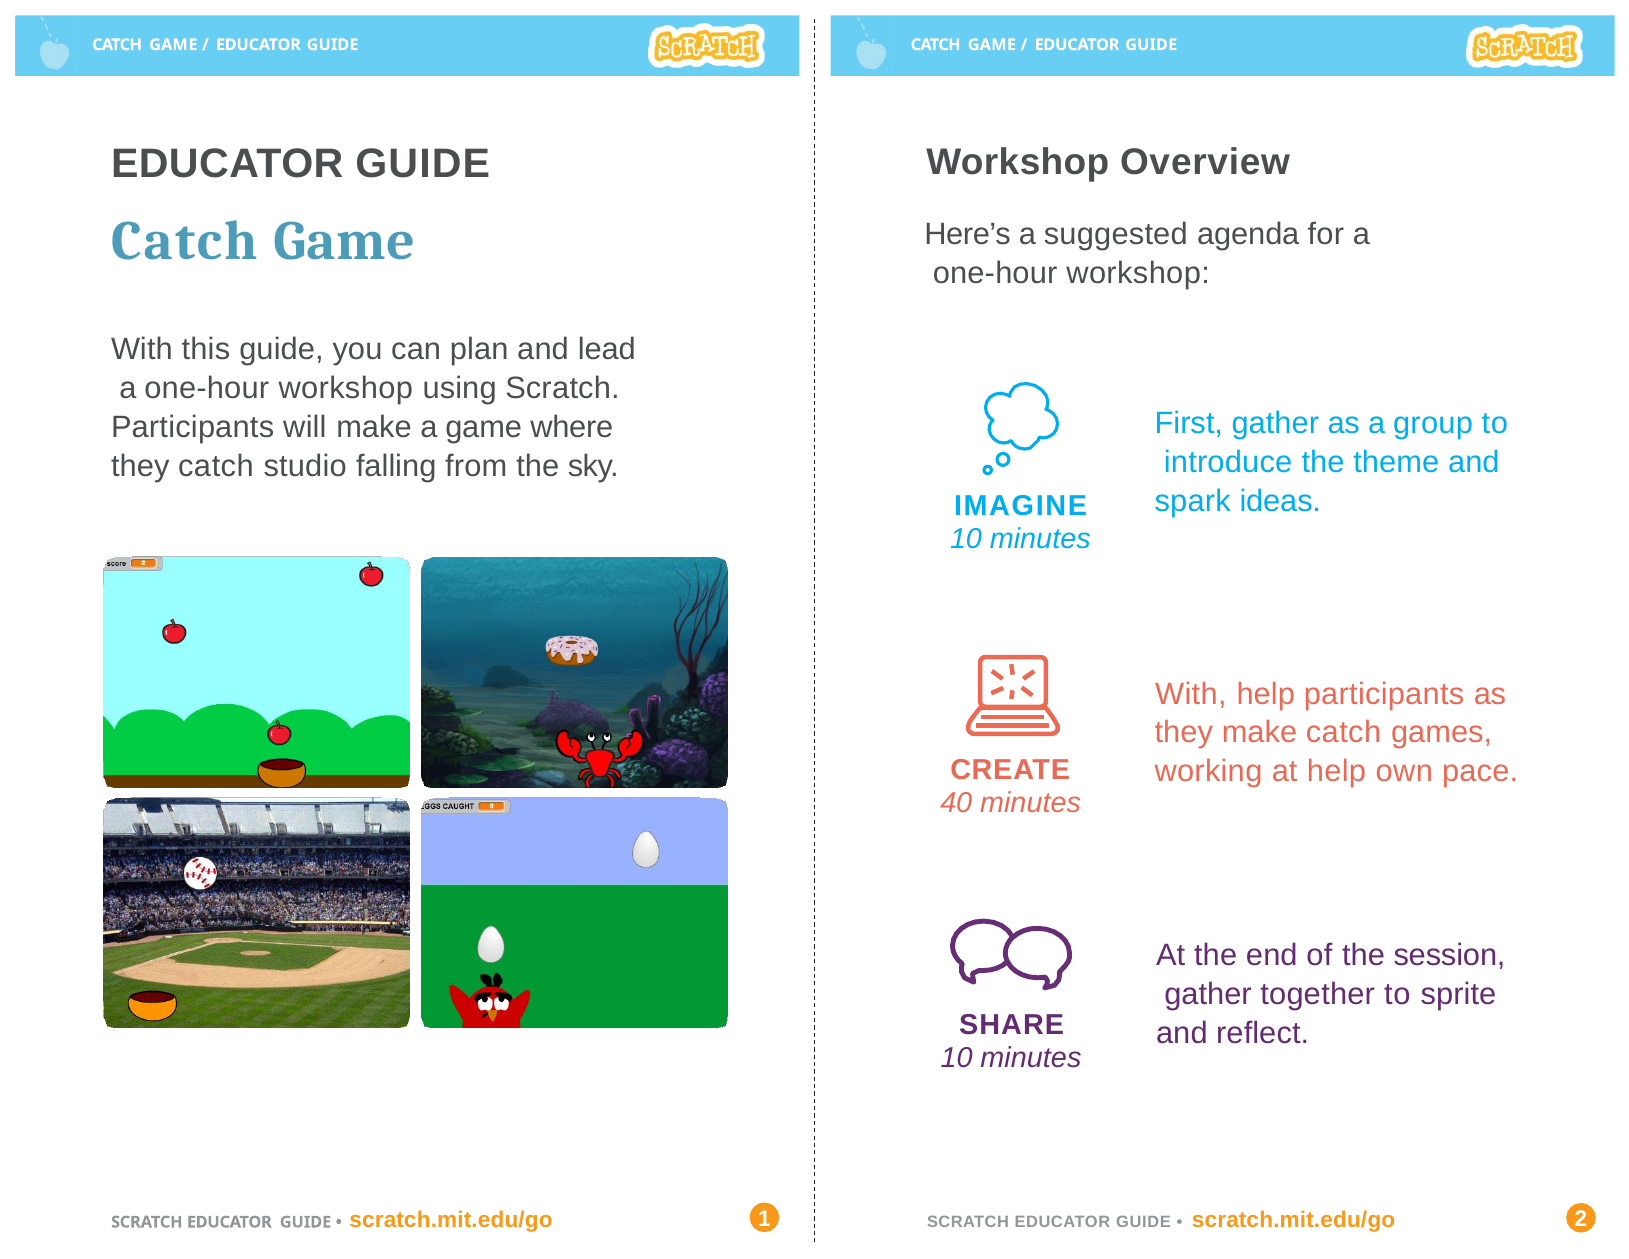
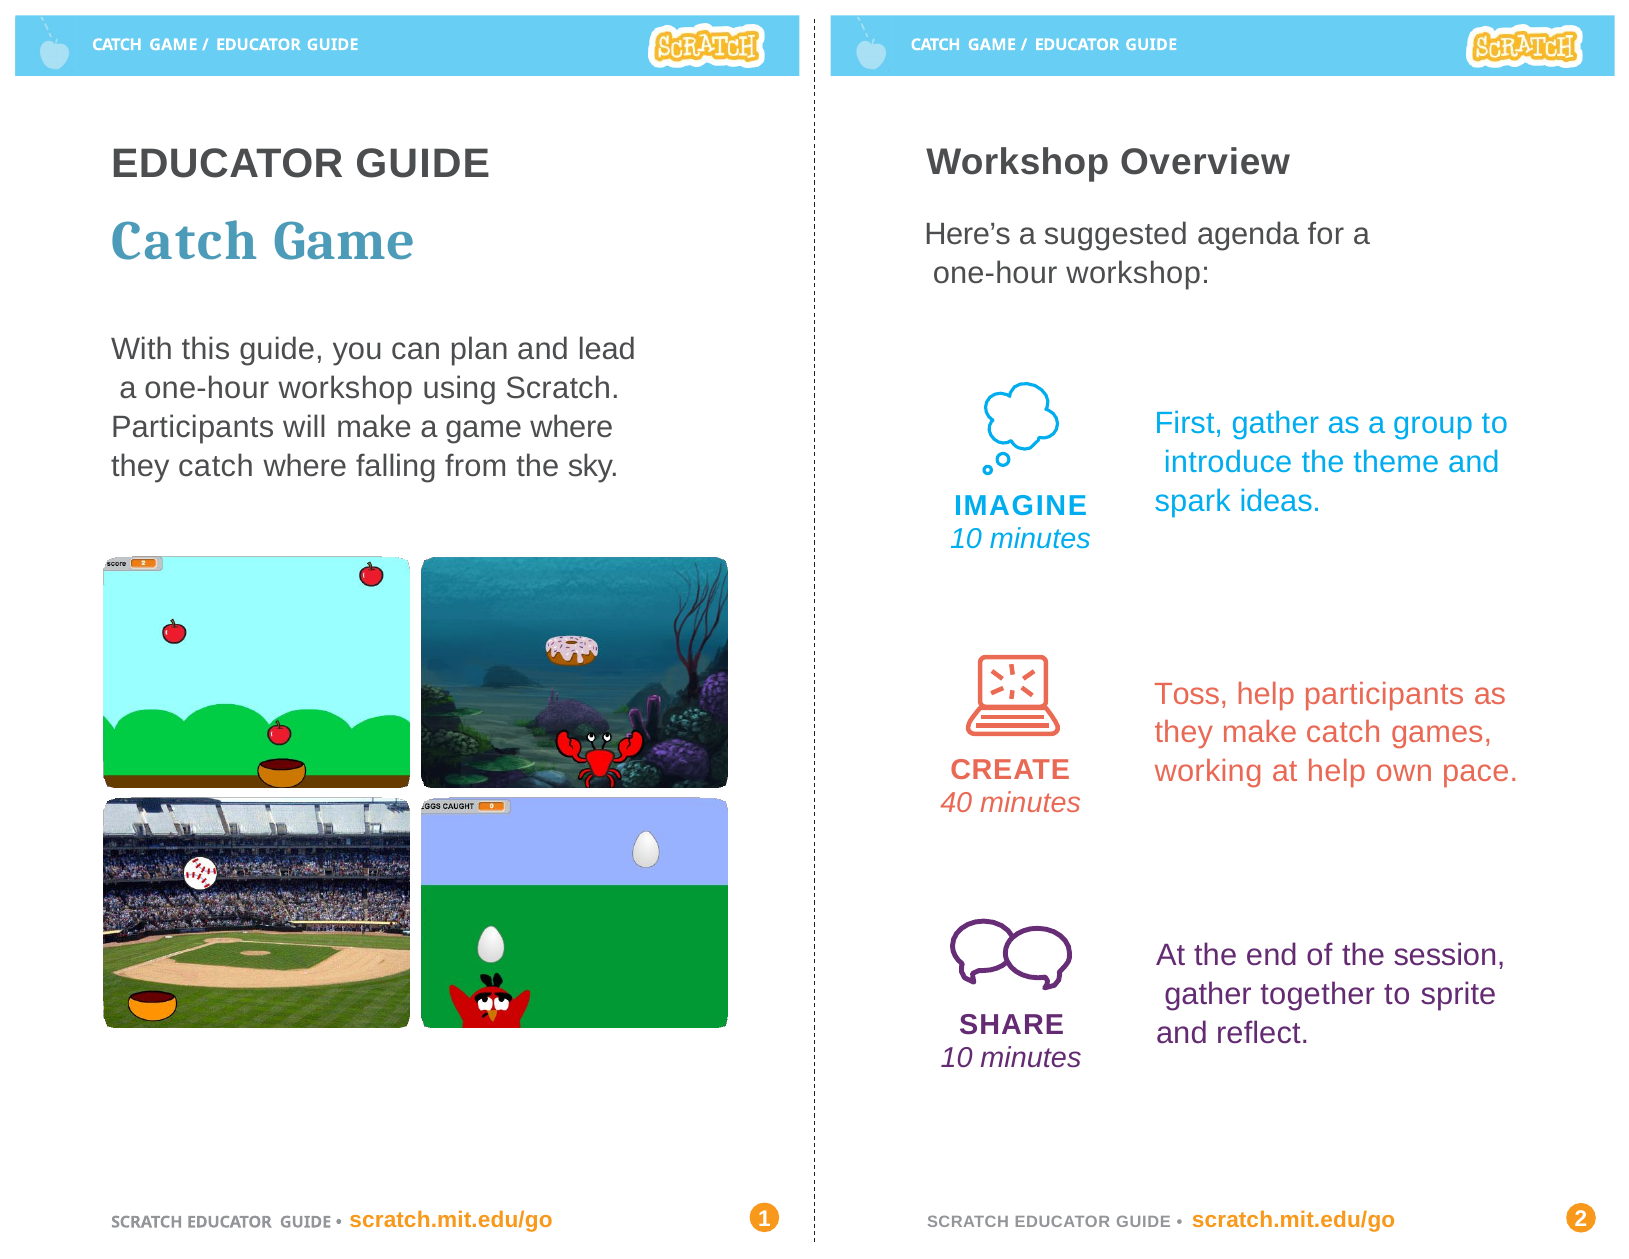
catch studio: studio -> where
With at (1191, 694): With -> Toss
